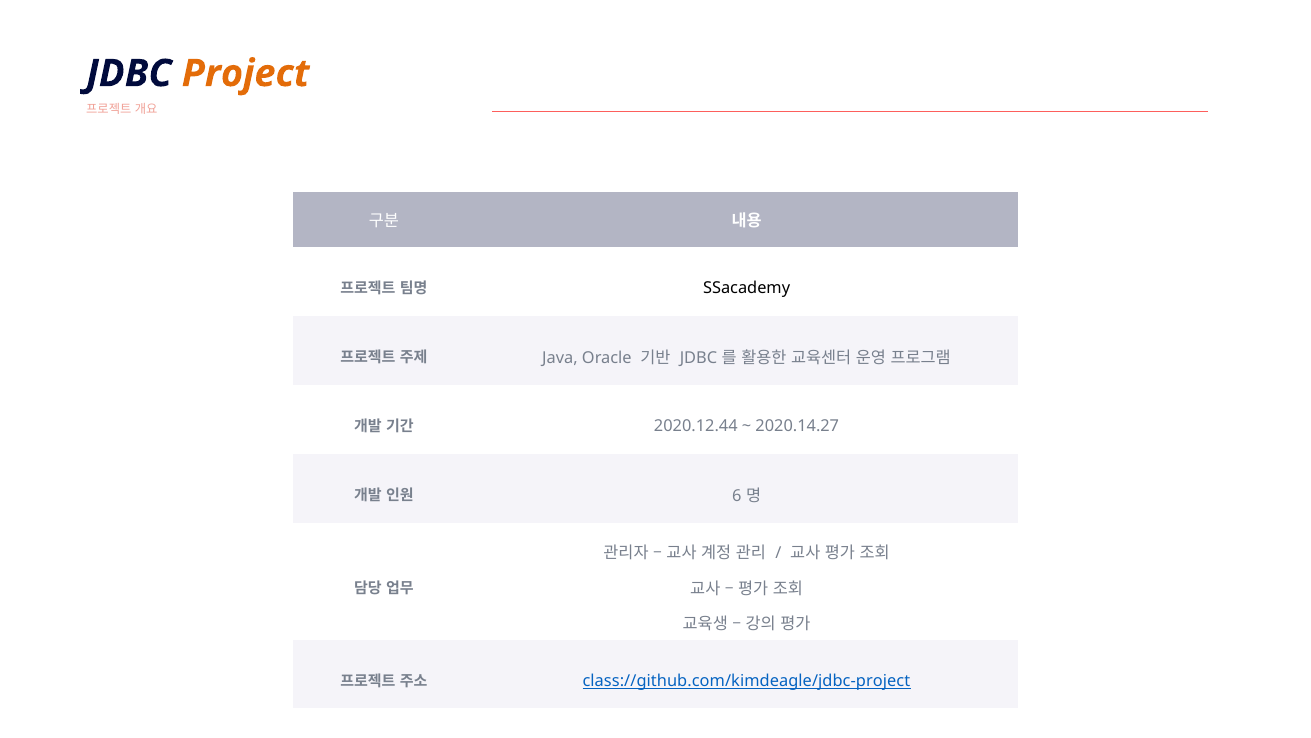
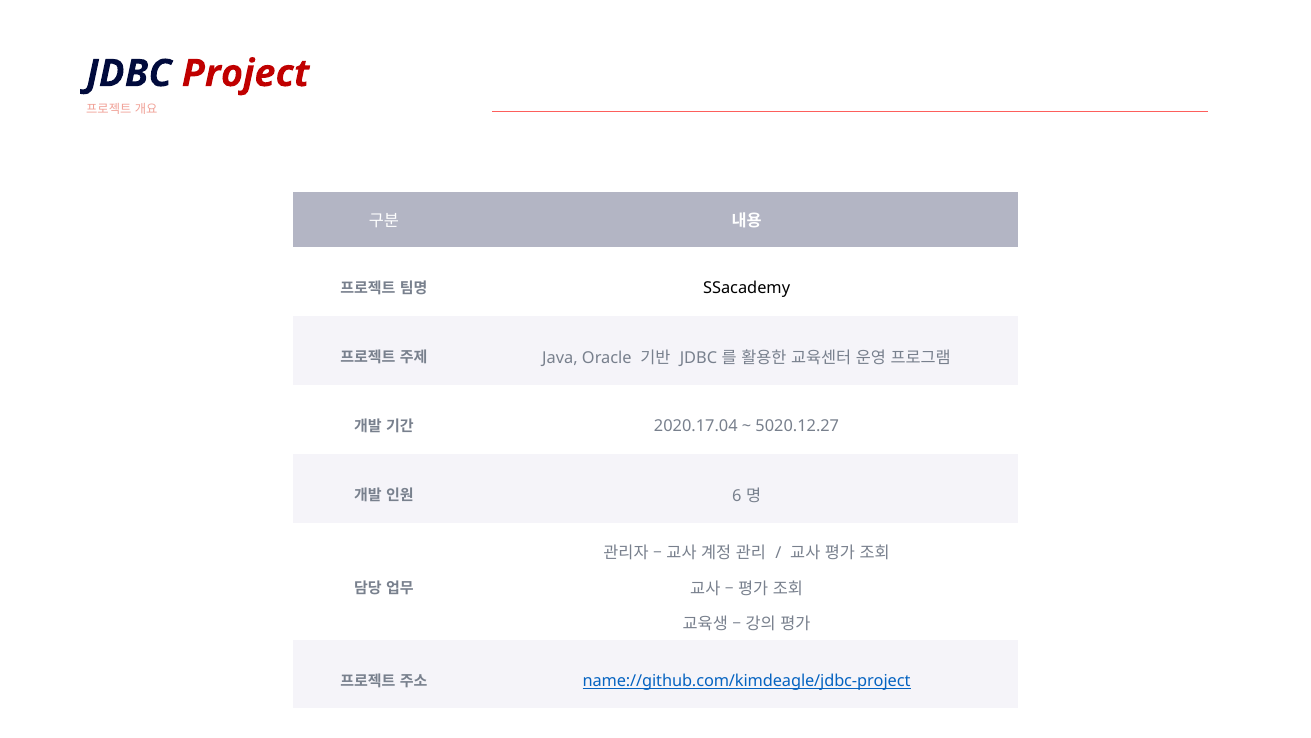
Project colour: orange -> red
2020.12.44: 2020.12.44 -> 2020.17.04
2020.14.27: 2020.14.27 -> 5020.12.27
class://github.com/kimdeagle/jdbc-project: class://github.com/kimdeagle/jdbc-project -> name://github.com/kimdeagle/jdbc-project
